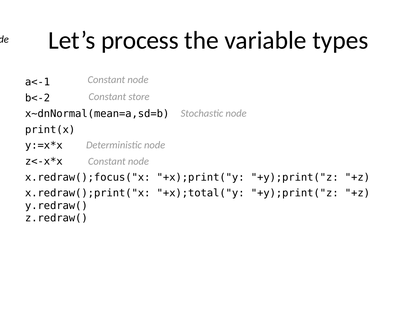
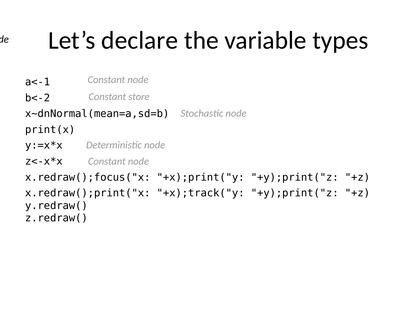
process: process -> declare
+x);total("y: +x);total("y -> +x);track("y
